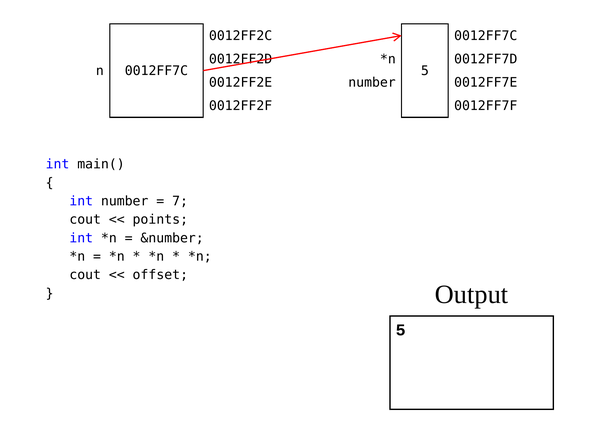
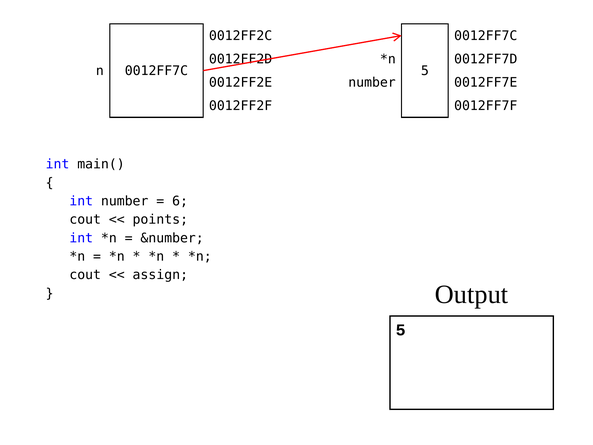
7: 7 -> 6
offset: offset -> assign
